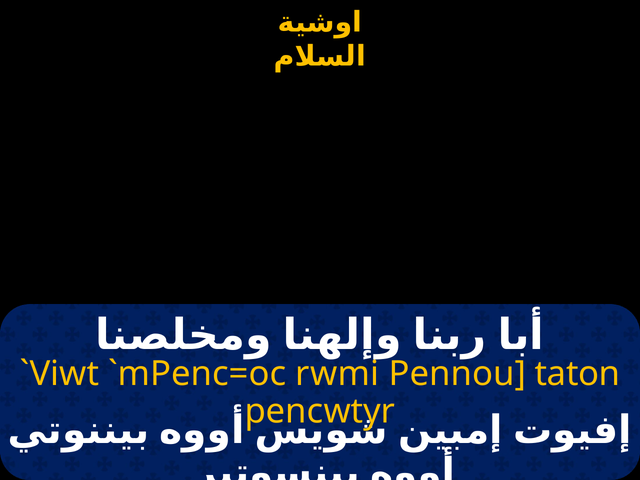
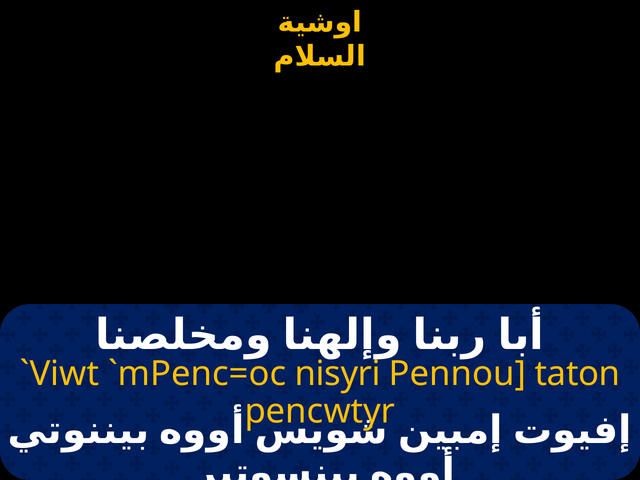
rwmi: rwmi -> nisyri
